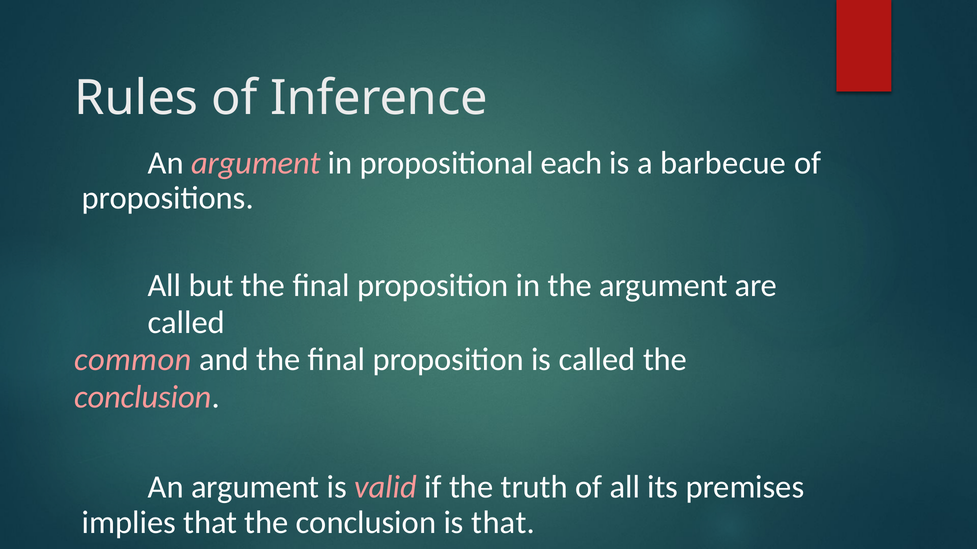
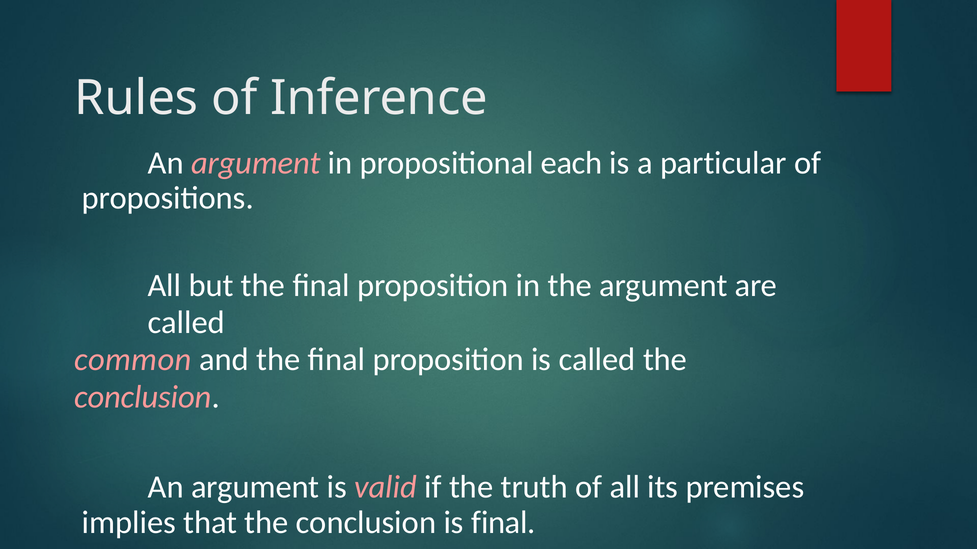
barbecue: barbecue -> particular
is that: that -> final
